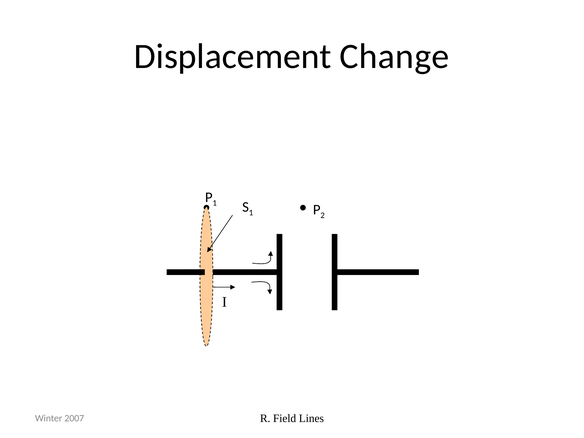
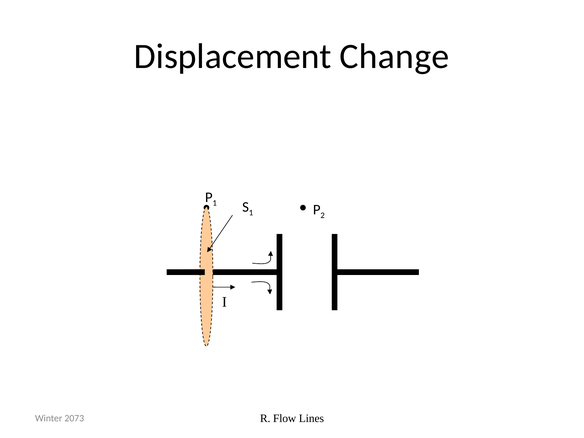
Field: Field -> Flow
2007: 2007 -> 2073
